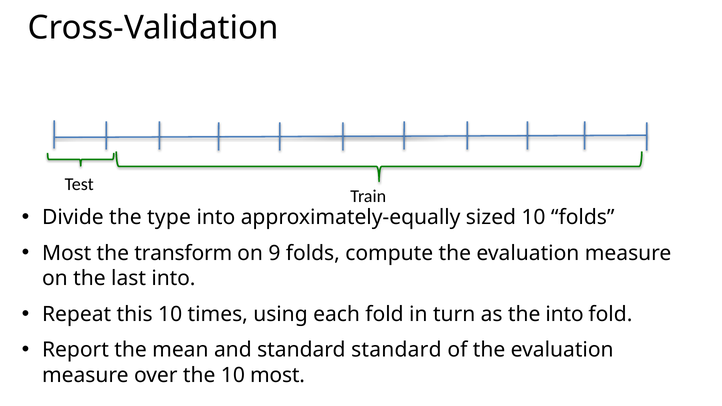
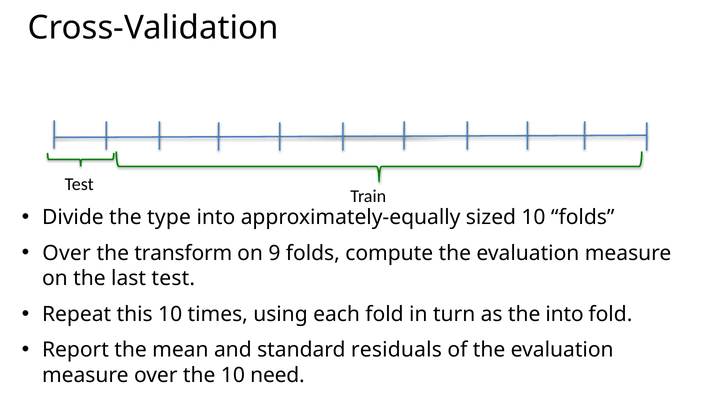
Most at (67, 253): Most -> Over
last into: into -> test
standard standard: standard -> residuals
10 most: most -> need
